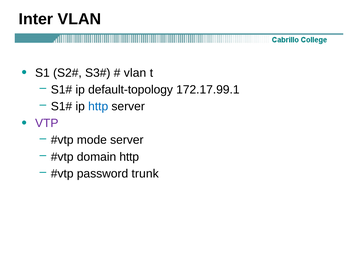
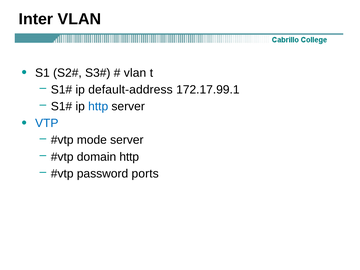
default-topology: default-topology -> default-address
VTP colour: purple -> blue
trunk: trunk -> ports
